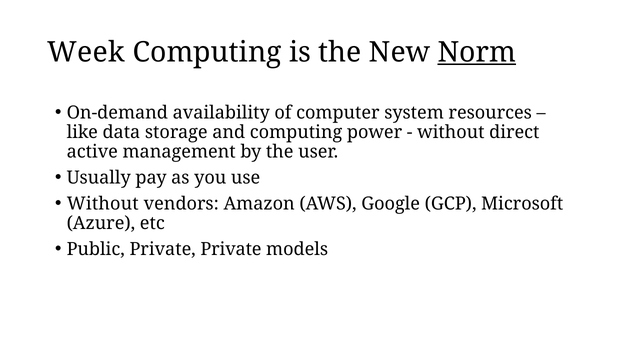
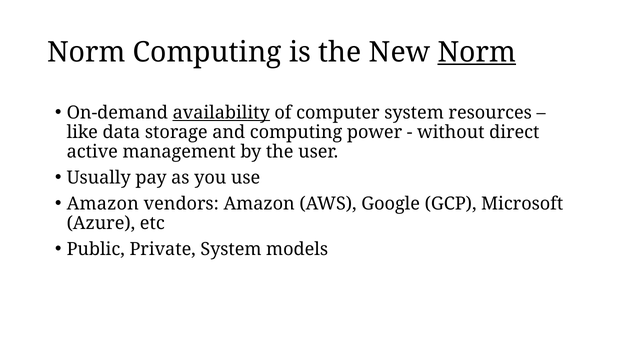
Week at (86, 52): Week -> Norm
availability underline: none -> present
Without at (103, 203): Without -> Amazon
Private Private: Private -> System
